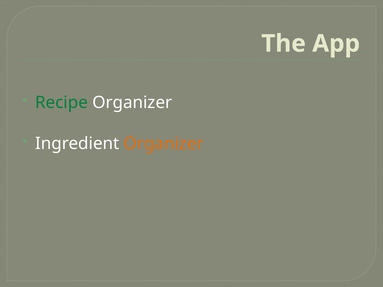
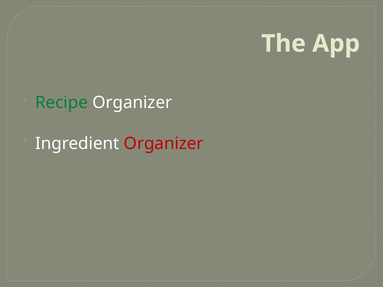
Organizer at (164, 144) colour: orange -> red
